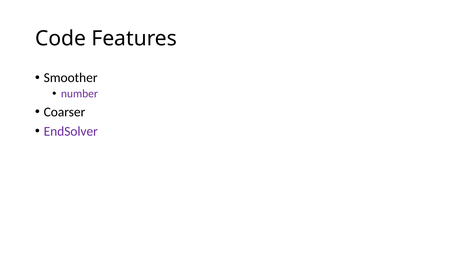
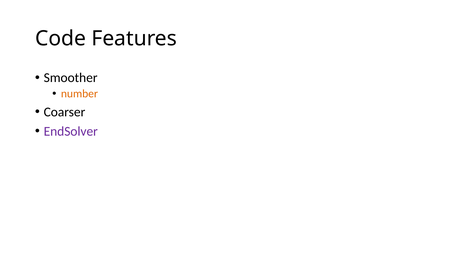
number colour: purple -> orange
